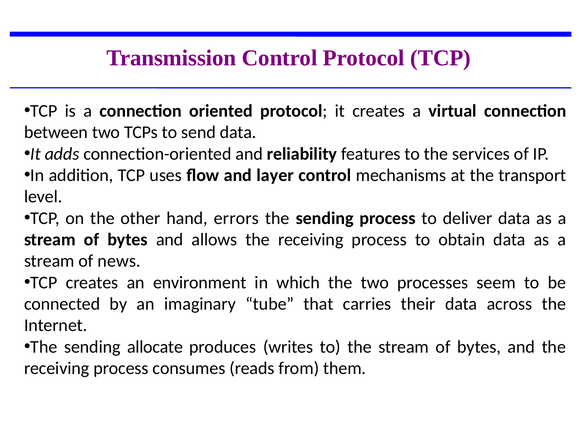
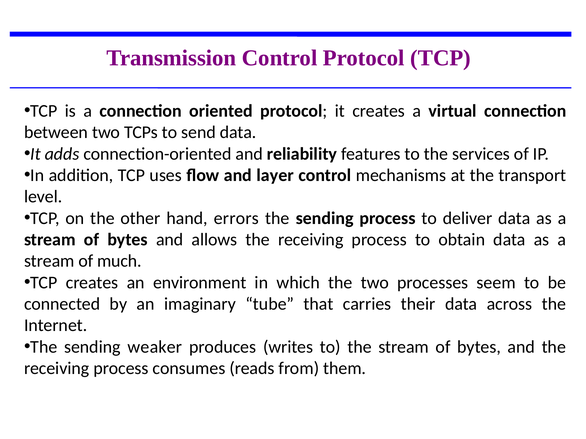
news: news -> much
allocate: allocate -> weaker
